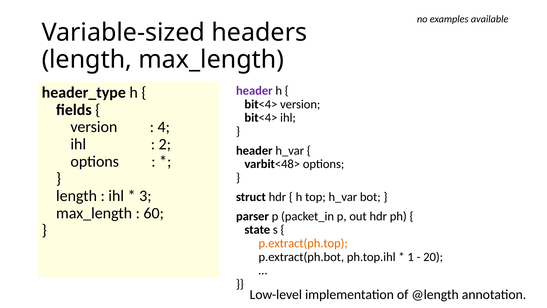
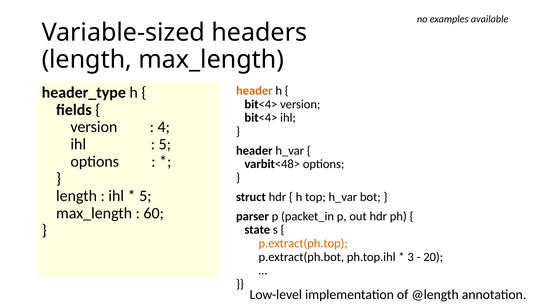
header at (254, 91) colour: purple -> orange
2 at (165, 144): 2 -> 5
3 at (145, 196): 3 -> 5
1: 1 -> 3
